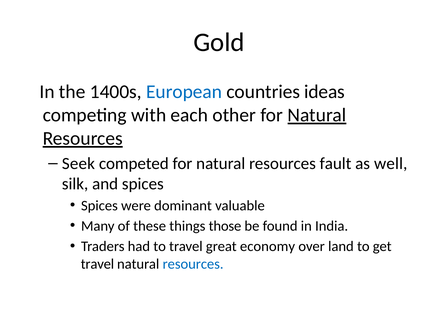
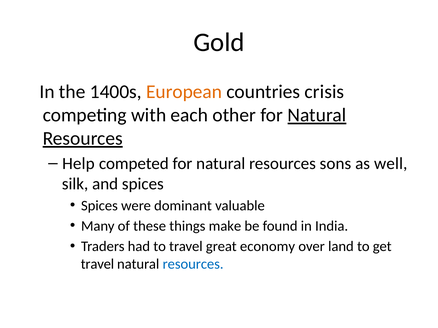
European colour: blue -> orange
ideas: ideas -> crisis
Seek: Seek -> Help
fault: fault -> sons
those: those -> make
